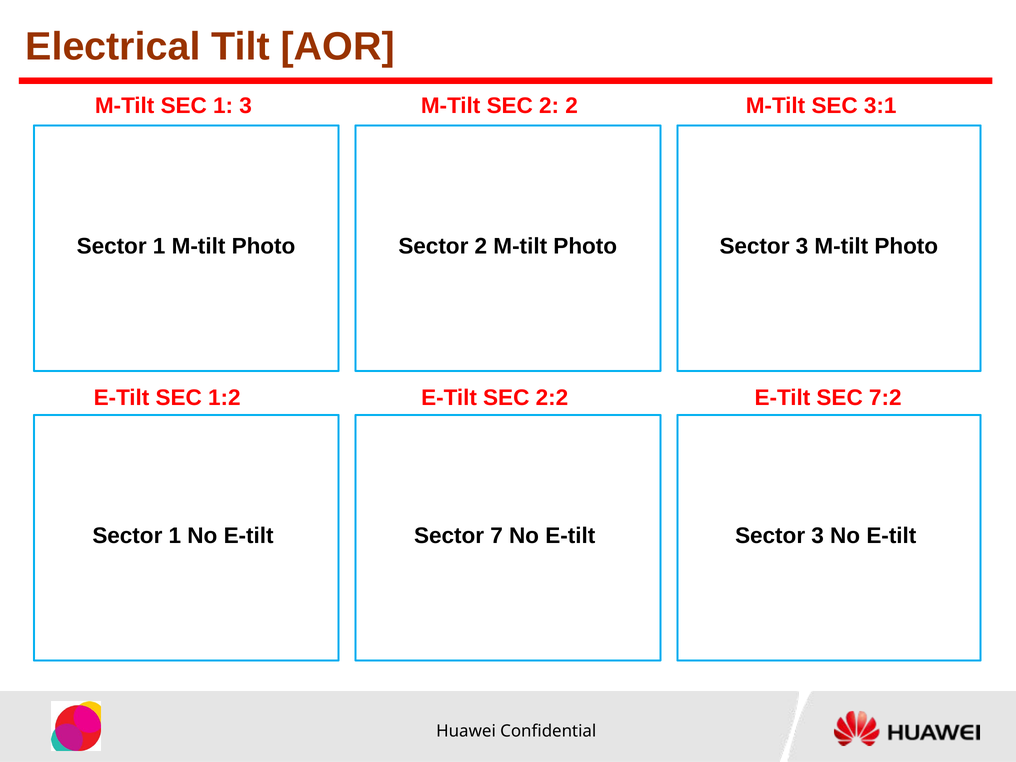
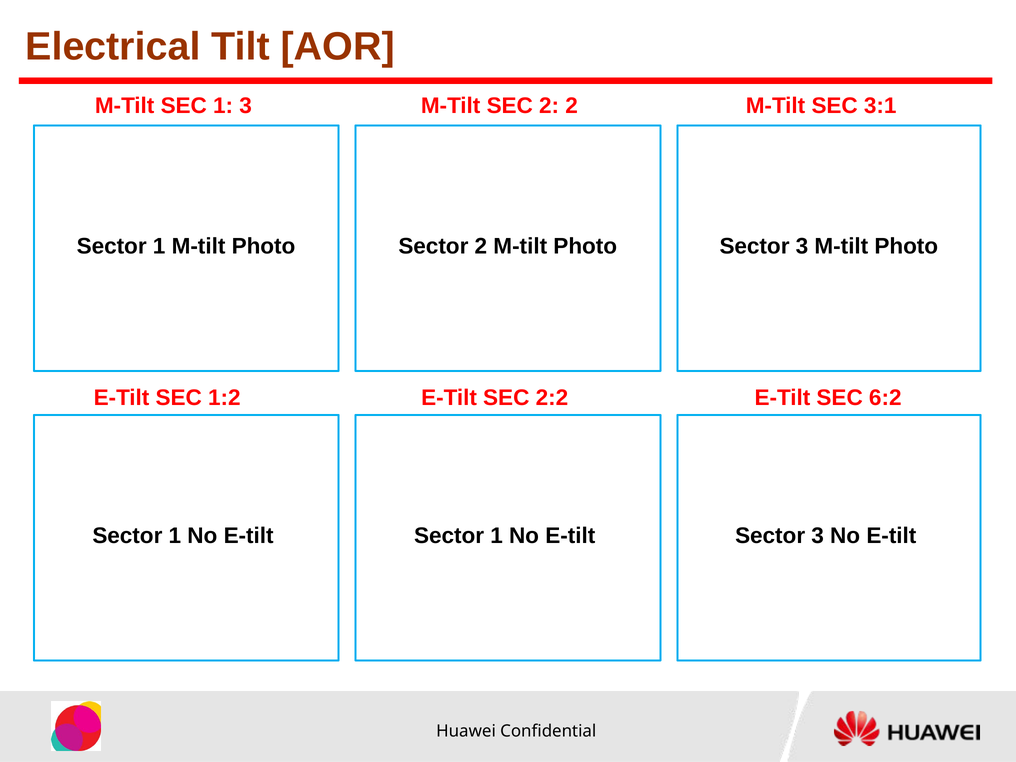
7:2: 7:2 -> 6:2
7 at (497, 536): 7 -> 1
